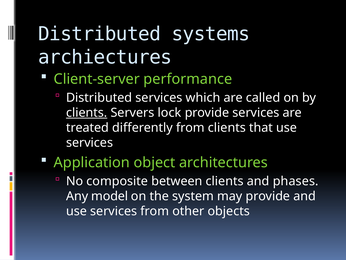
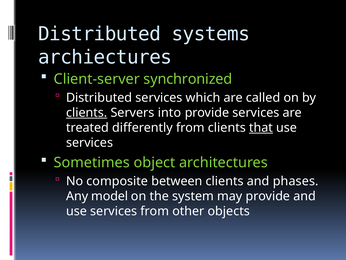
performance: performance -> synchronized
lock: lock -> into
that underline: none -> present
Application: Application -> Sometimes
